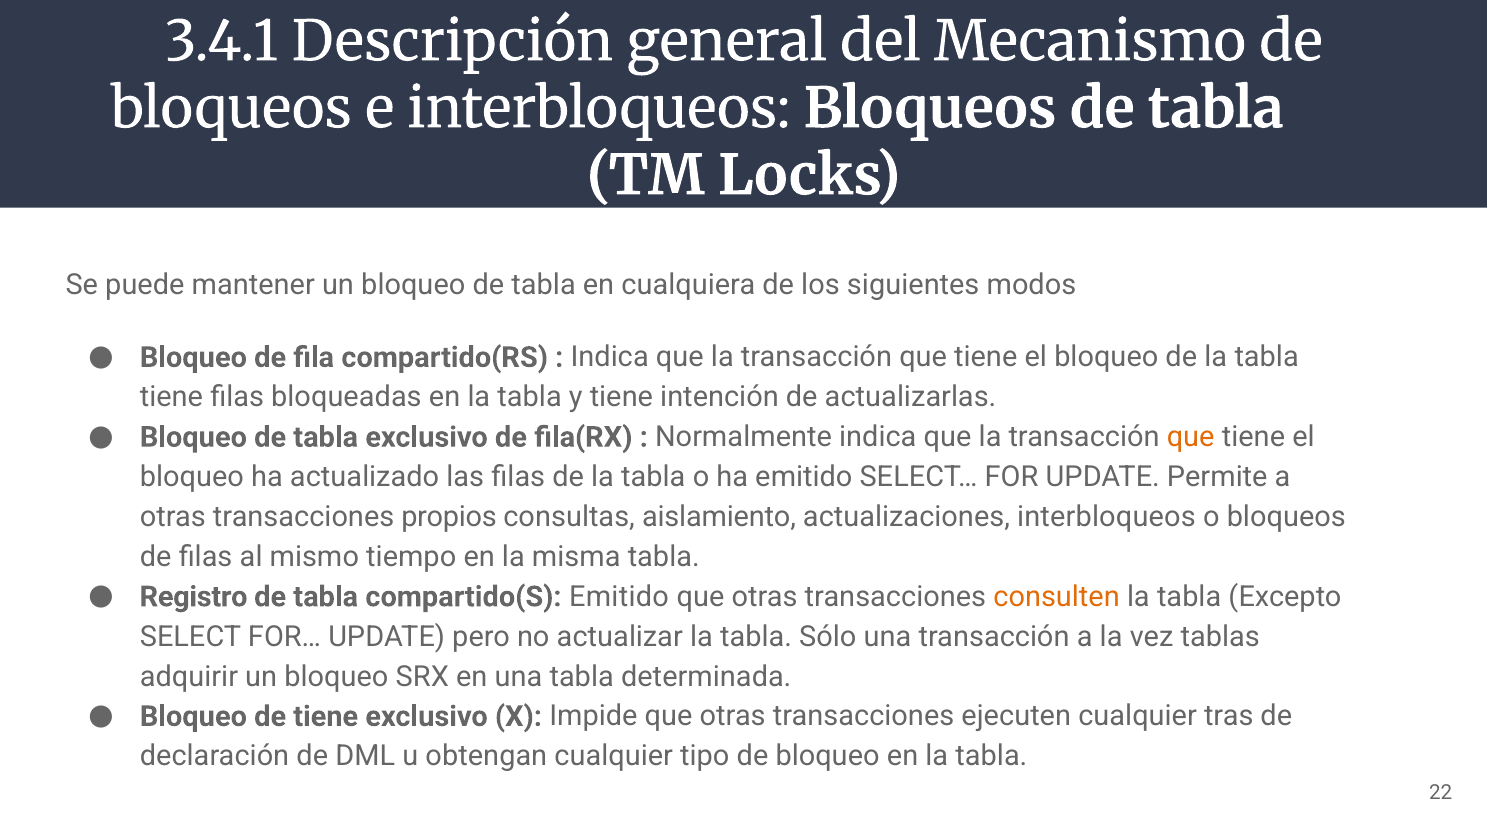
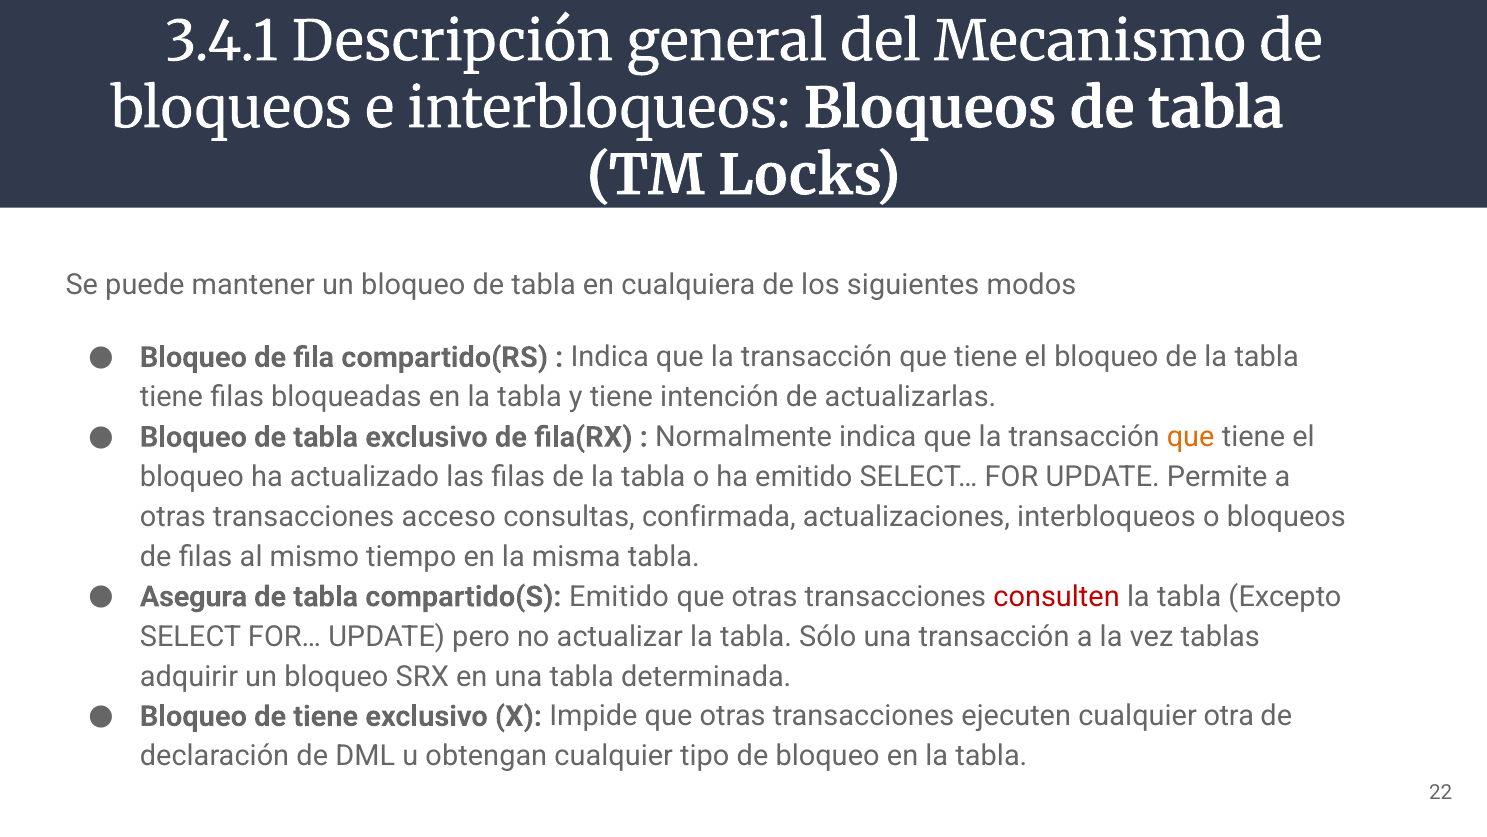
propios: propios -> acceso
aislamiento: aislamiento -> confirmada
Registro: Registro -> Asegura
consulten colour: orange -> red
tras: tras -> otra
